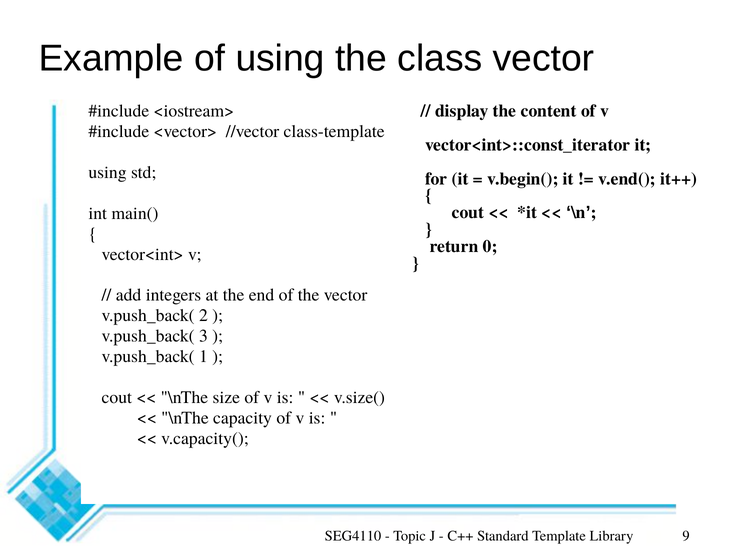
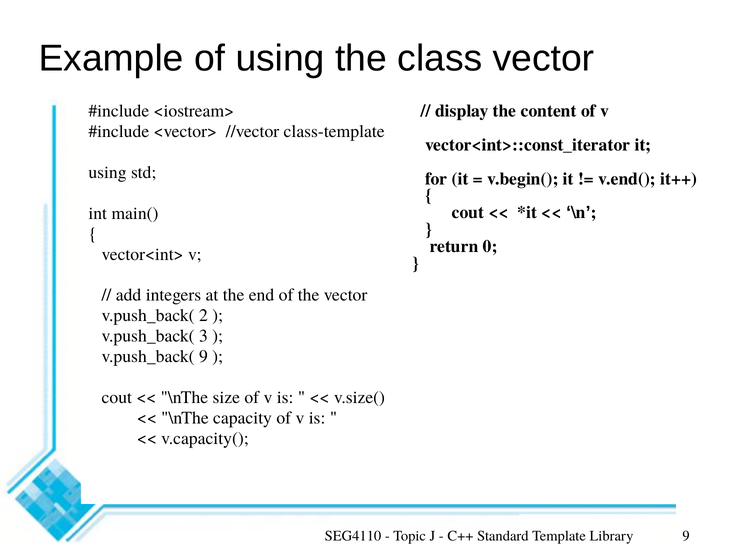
v.push_back( 1: 1 -> 9
